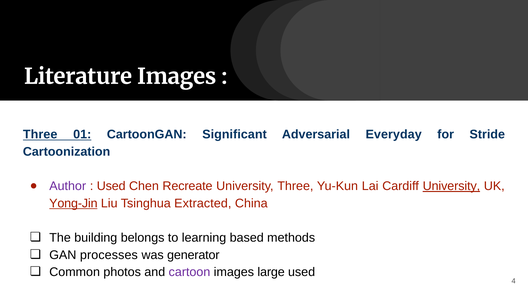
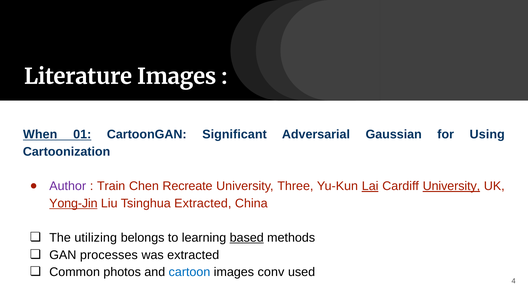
Three at (40, 135): Three -> When
Everyday: Everyday -> Gaussian
Stride: Stride -> Using
Used at (111, 186): Used -> Train
Lai underline: none -> present
building: building -> utilizing
based underline: none -> present
was generator: generator -> extracted
cartoon colour: purple -> blue
large: large -> conv
